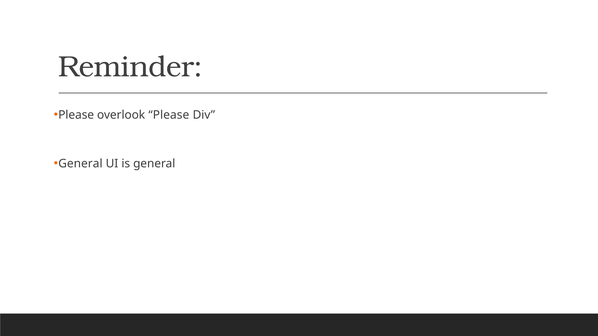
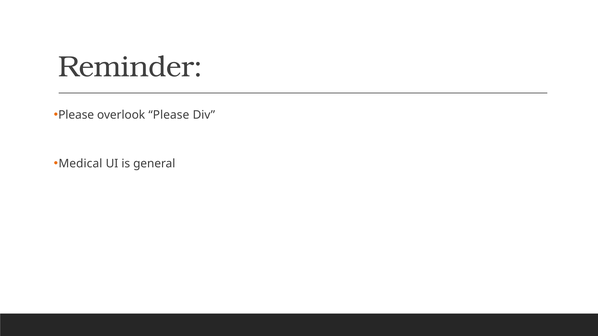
General at (80, 164): General -> Medical
